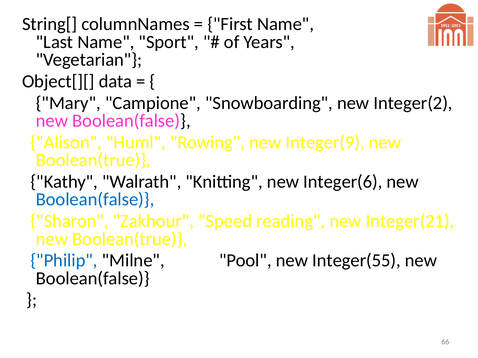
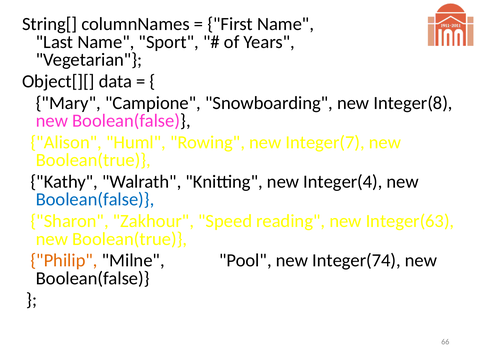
Integer(2: Integer(2 -> Integer(8
Integer(9: Integer(9 -> Integer(7
Integer(6: Integer(6 -> Integer(4
Integer(21: Integer(21 -> Integer(63
Philip colour: blue -> orange
Integer(55: Integer(55 -> Integer(74
